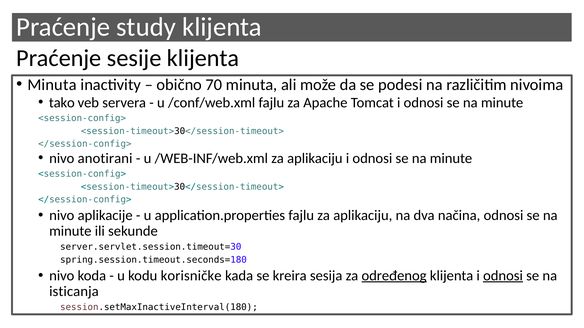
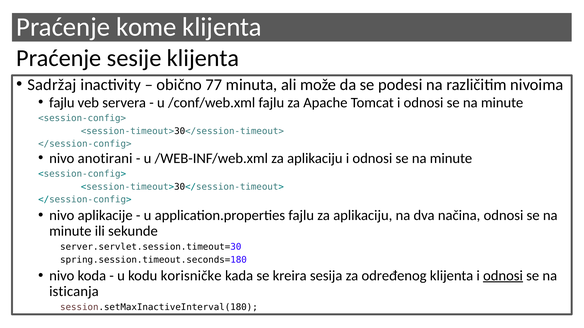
study: study -> kome
Minuta at (52, 85): Minuta -> Sadržaj
70: 70 -> 77
tako at (62, 103): tako -> fajlu
određenog underline: present -> none
